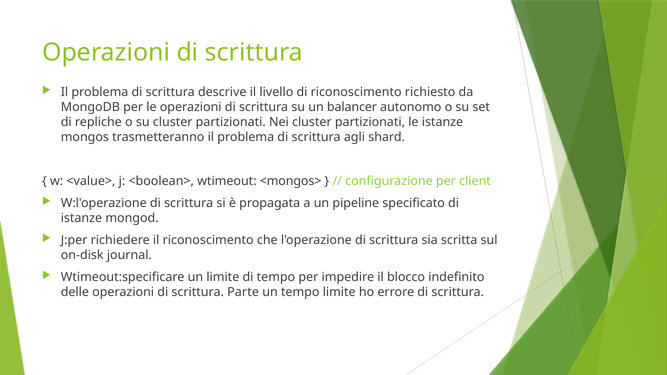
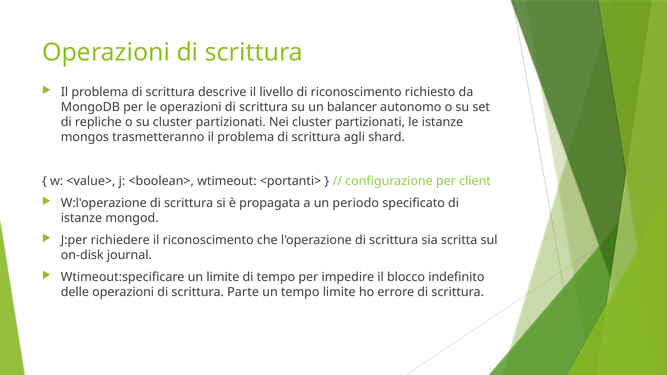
<mongos>: <mongos> -> <portanti>
pipeline: pipeline -> periodo
